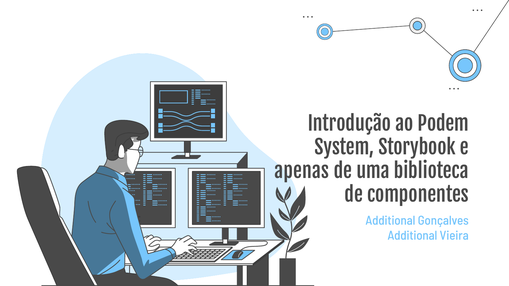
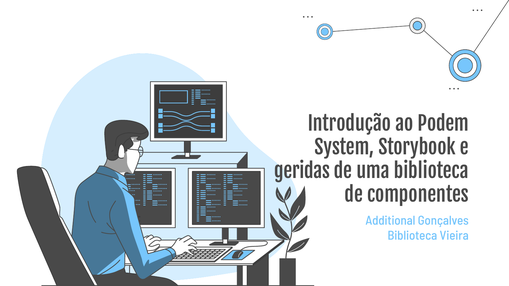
apenas: apenas -> geridas
Additional at (412, 236): Additional -> Biblioteca
